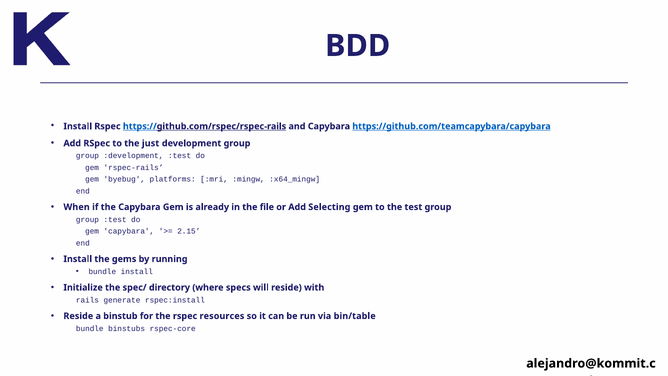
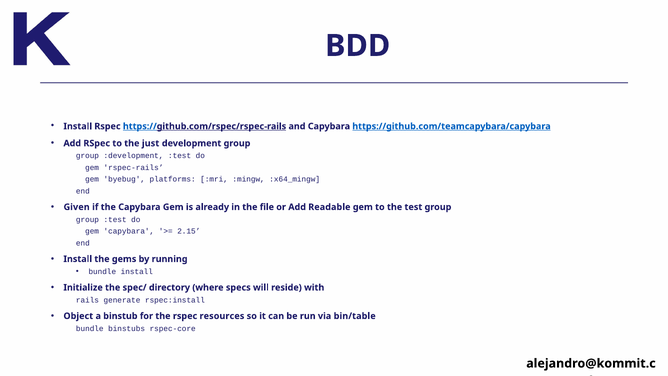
When: When -> Given
Selecting: Selecting -> Readable
Reside at (78, 316): Reside -> Object
